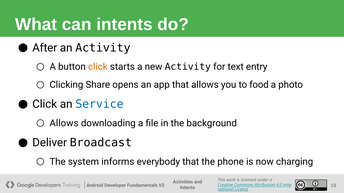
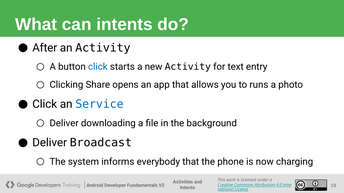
click at (98, 67) colour: orange -> blue
food: food -> runs
Allows at (64, 123): Allows -> Deliver
